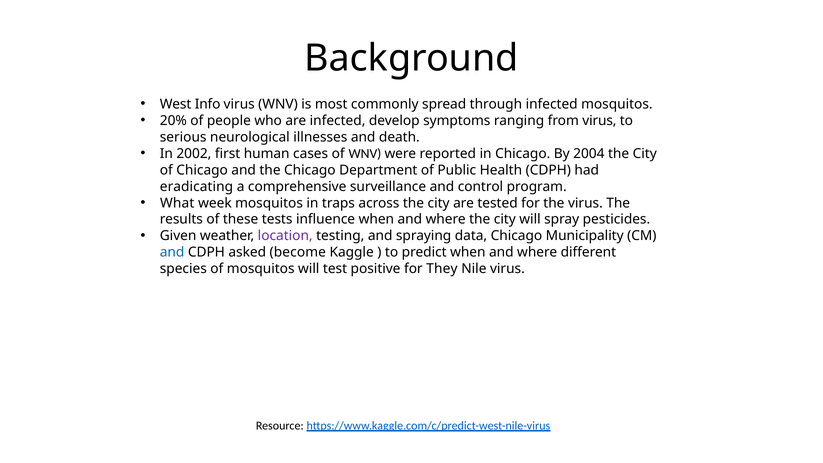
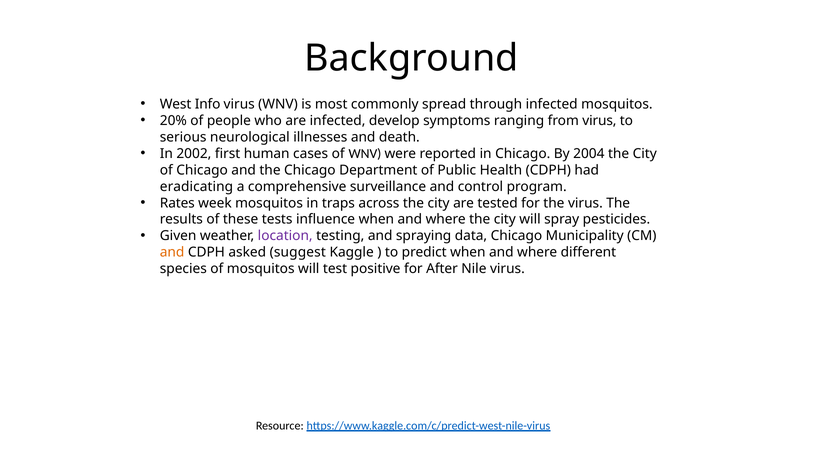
What: What -> Rates
and at (172, 252) colour: blue -> orange
become: become -> suggest
They: They -> After
